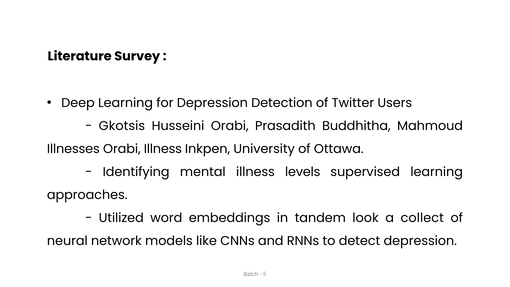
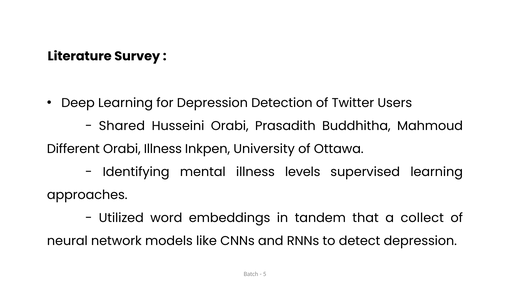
Gkotsis: Gkotsis -> Shared
Illnesses: Illnesses -> Different
look: look -> that
